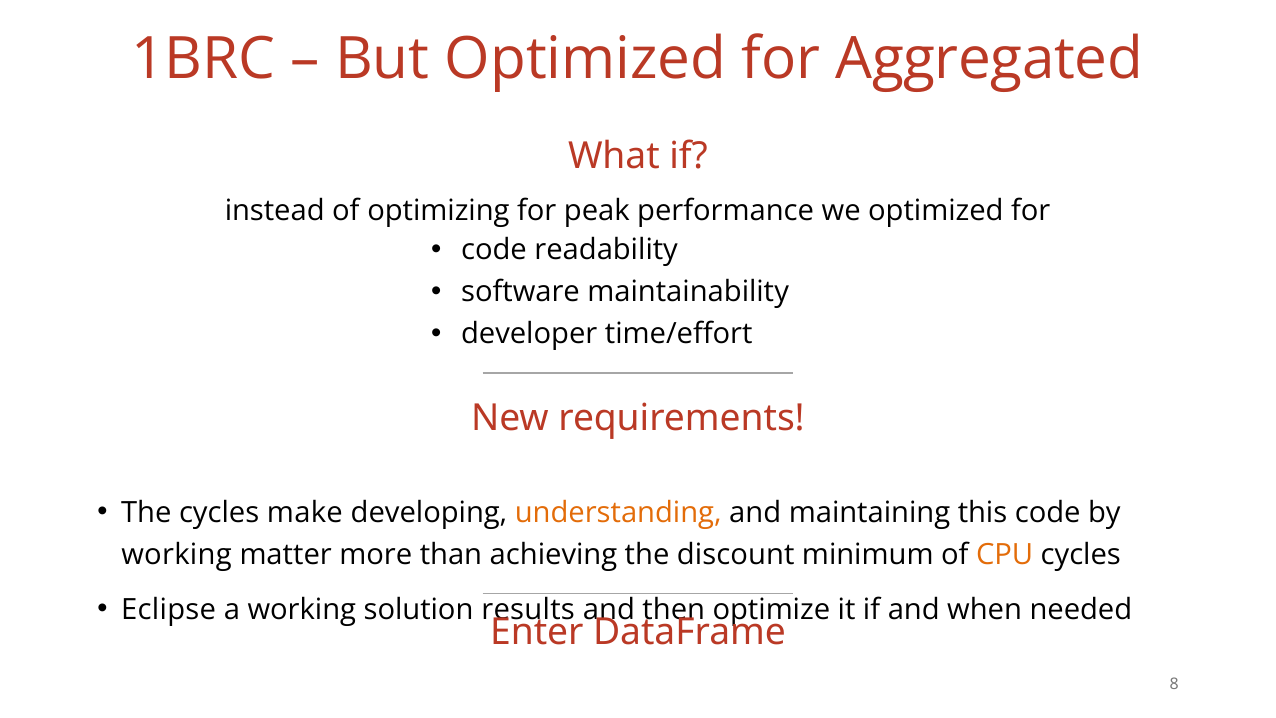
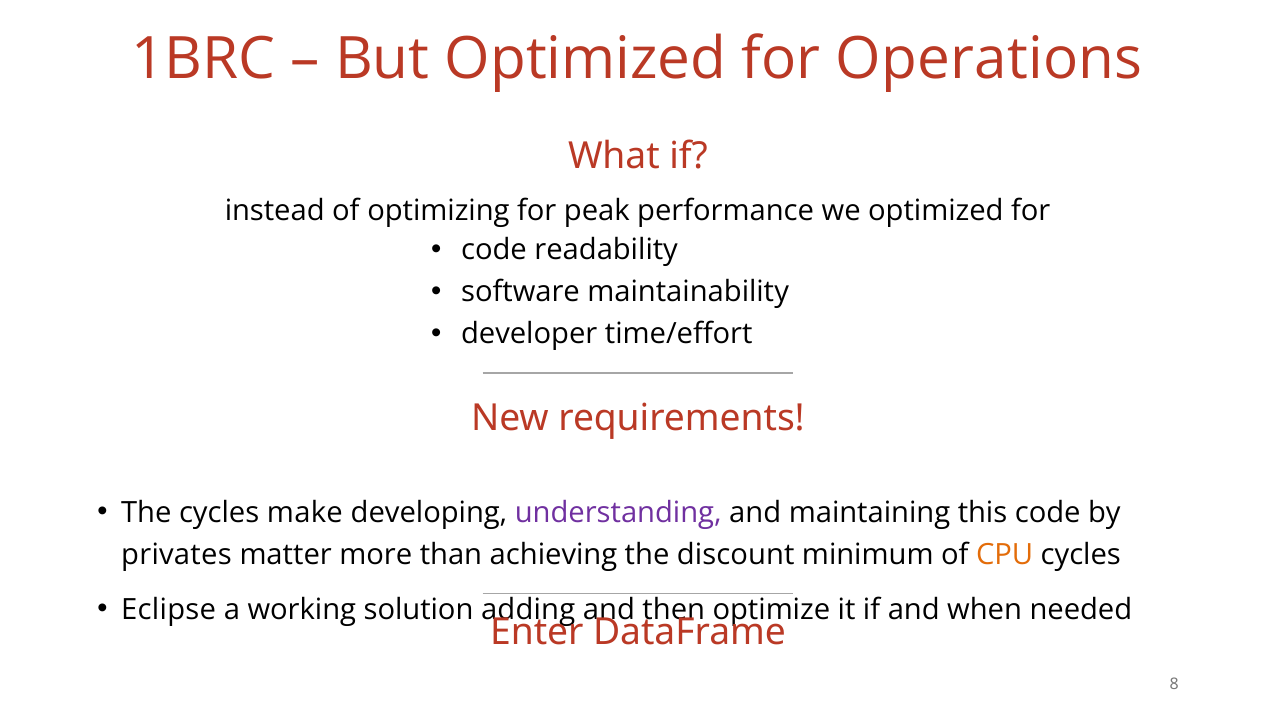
Aggregated: Aggregated -> Operations
understanding colour: orange -> purple
working at (176, 554): working -> privates
results: results -> adding
